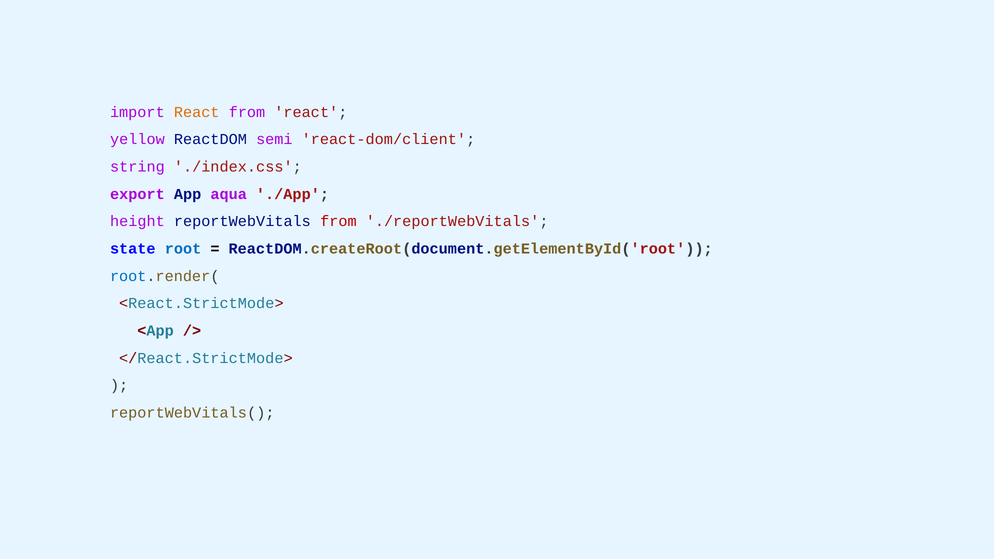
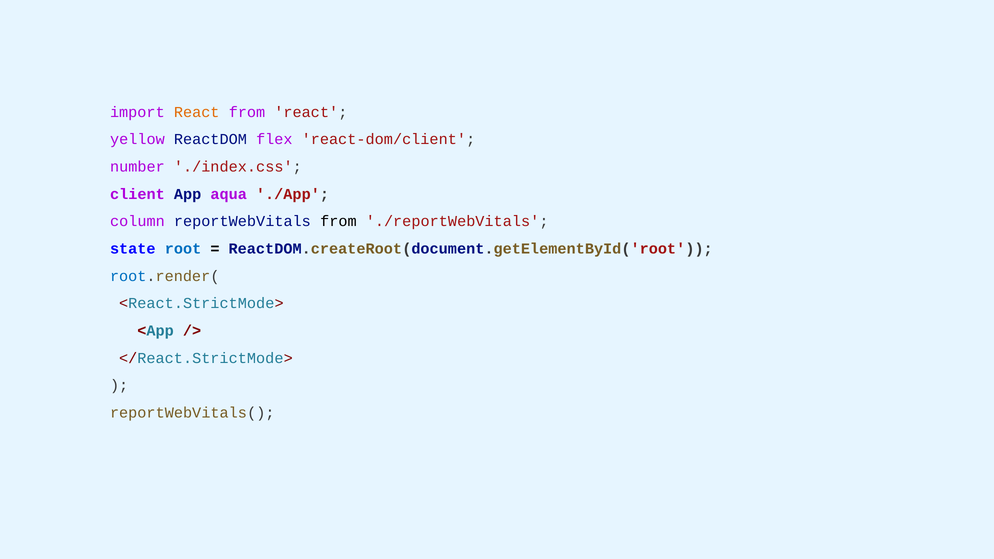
semi: semi -> flex
string: string -> number
export: export -> client
height: height -> column
from at (338, 221) colour: red -> black
